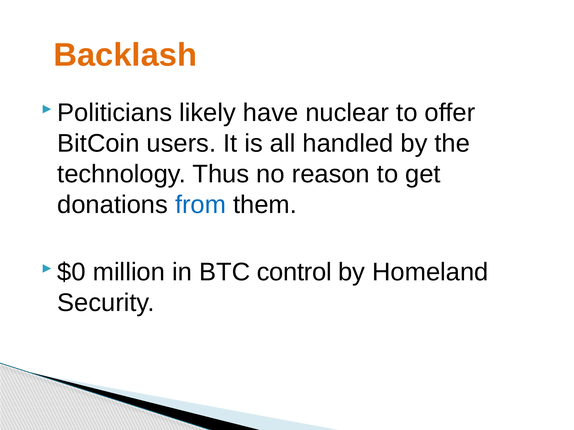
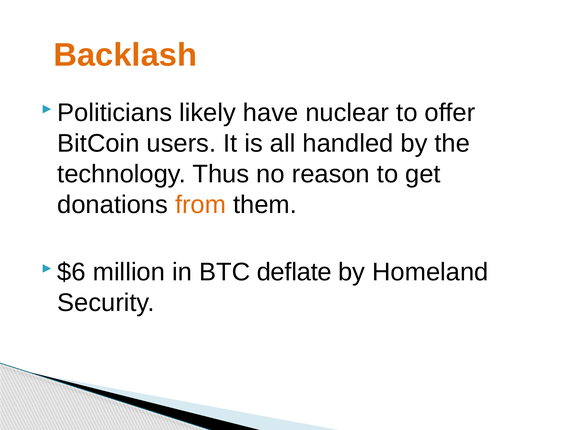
from colour: blue -> orange
$0: $0 -> $6
control: control -> deflate
